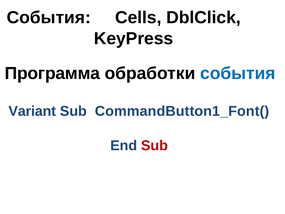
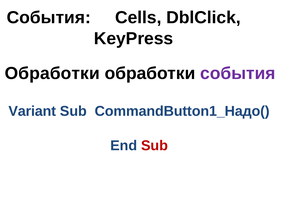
Программа at (52, 73): Программа -> Обработки
события at (238, 73) colour: blue -> purple
CommandButton1_Font(: CommandButton1_Font( -> CommandButton1_Надо(
